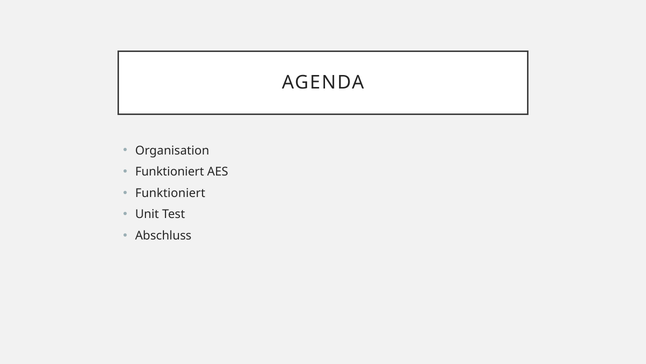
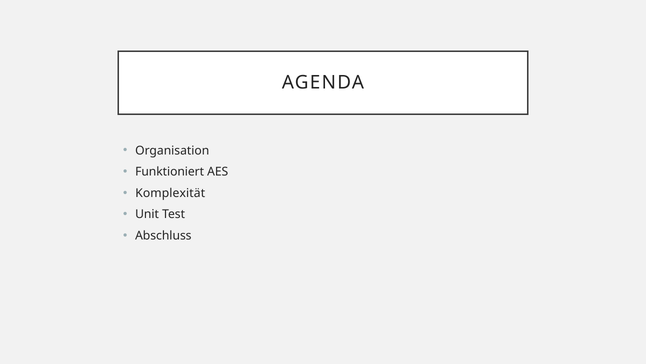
Funktioniert at (170, 193): Funktioniert -> Komplexität
